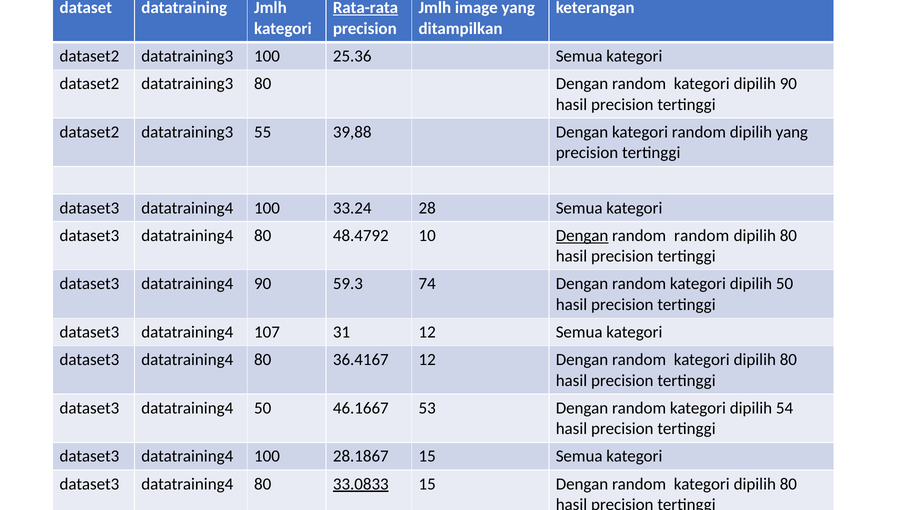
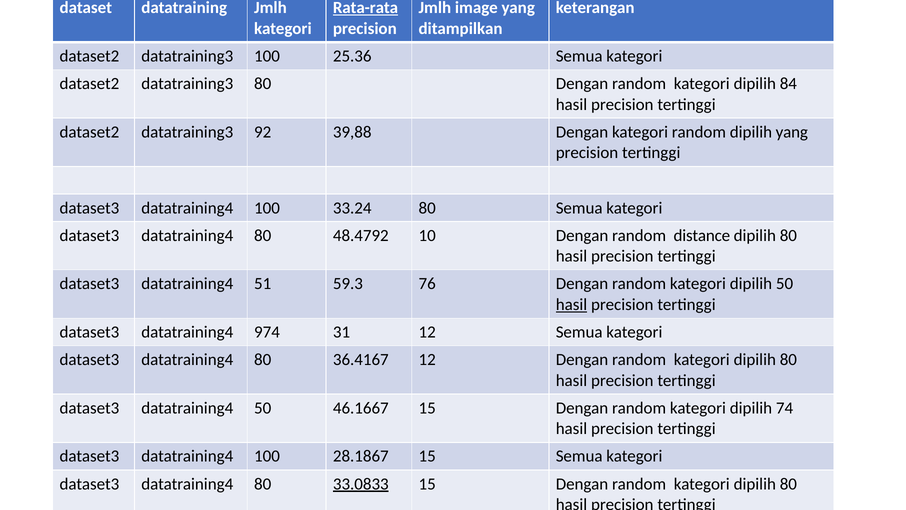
dipilih 90: 90 -> 84
55: 55 -> 92
33.24 28: 28 -> 80
Dengan at (582, 235) underline: present -> none
random random: random -> distance
datatraining4 90: 90 -> 51
74: 74 -> 76
hasil at (571, 304) underline: none -> present
107: 107 -> 974
46.1667 53: 53 -> 15
54: 54 -> 74
